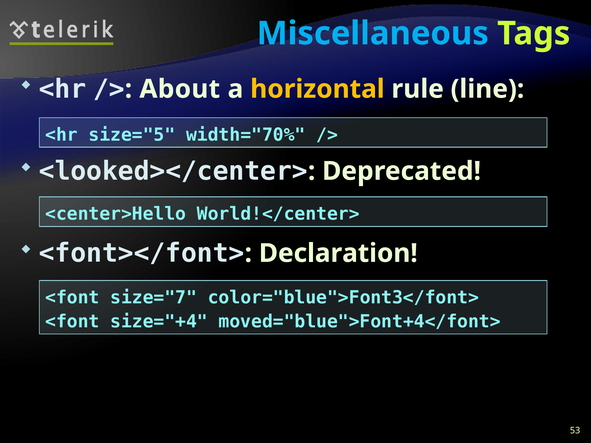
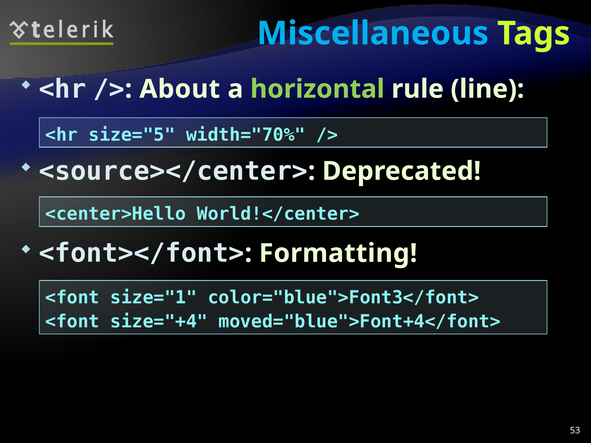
horizontal colour: yellow -> light green
<looked></center>: <looked></center> -> <source></center>
Declaration: Declaration -> Formatting
size="7: size="7 -> size="1
